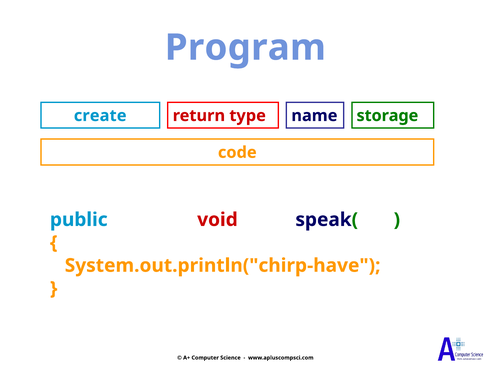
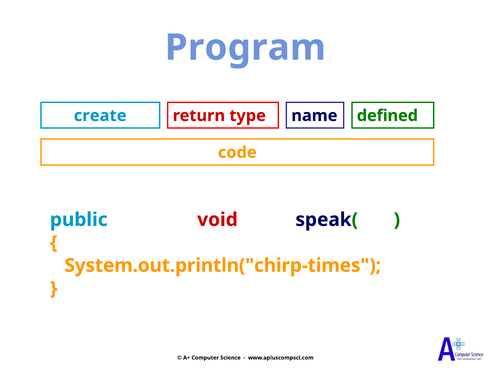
storage: storage -> defined
System.out.println("chirp-have: System.out.println("chirp-have -> System.out.println("chirp-times
